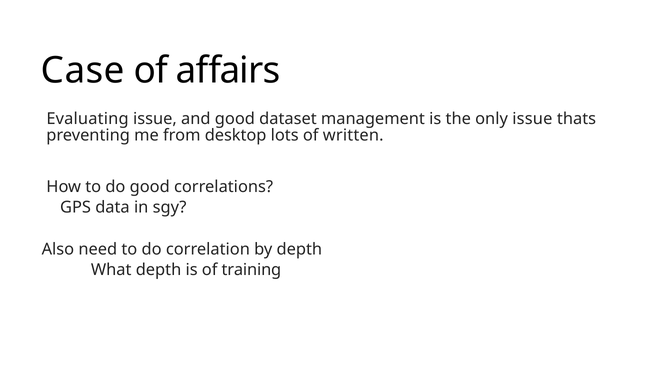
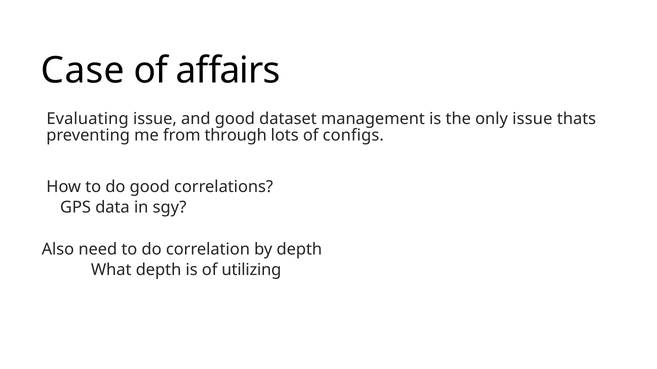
desktop: desktop -> through
written: written -> configs
training: training -> utilizing
